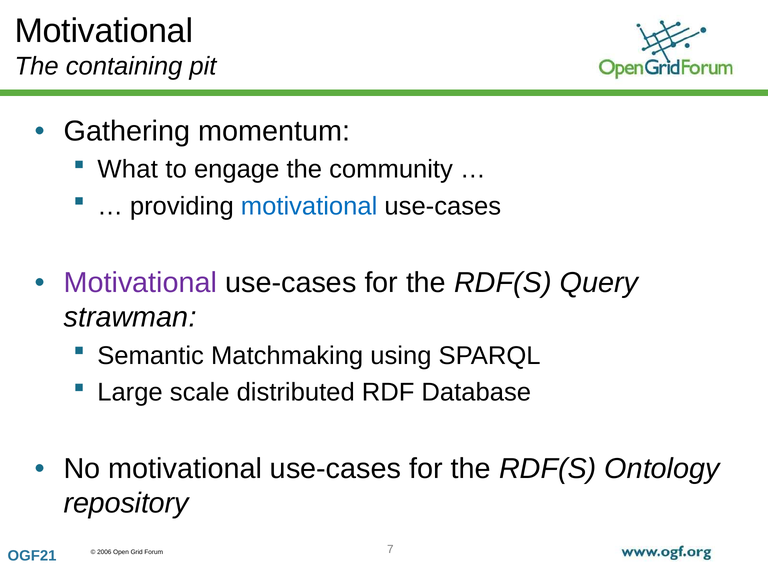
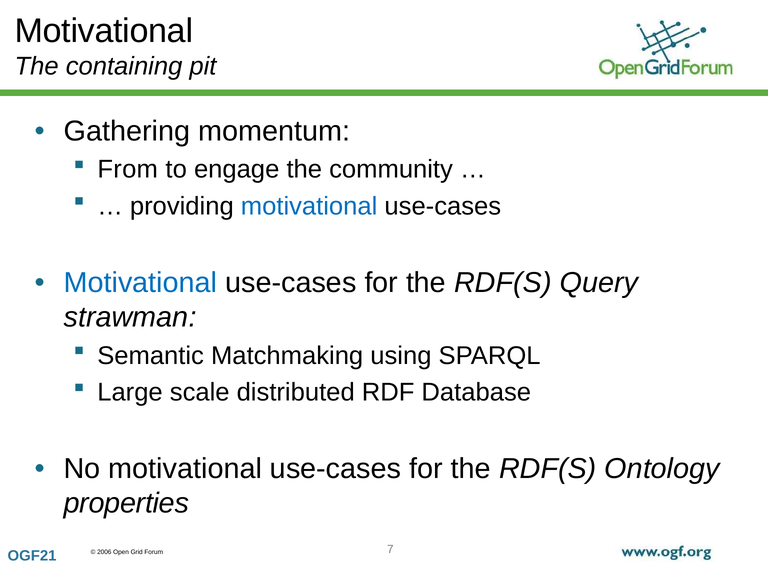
What: What -> From
Motivational at (140, 283) colour: purple -> blue
repository: repository -> properties
